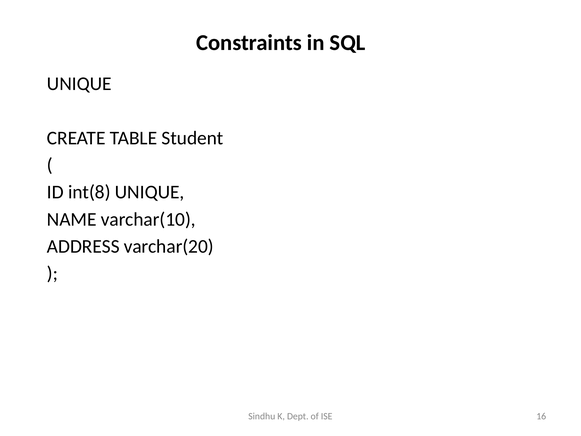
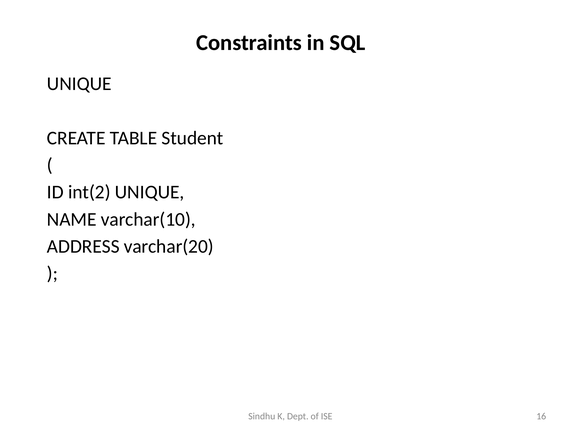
int(8: int(8 -> int(2
